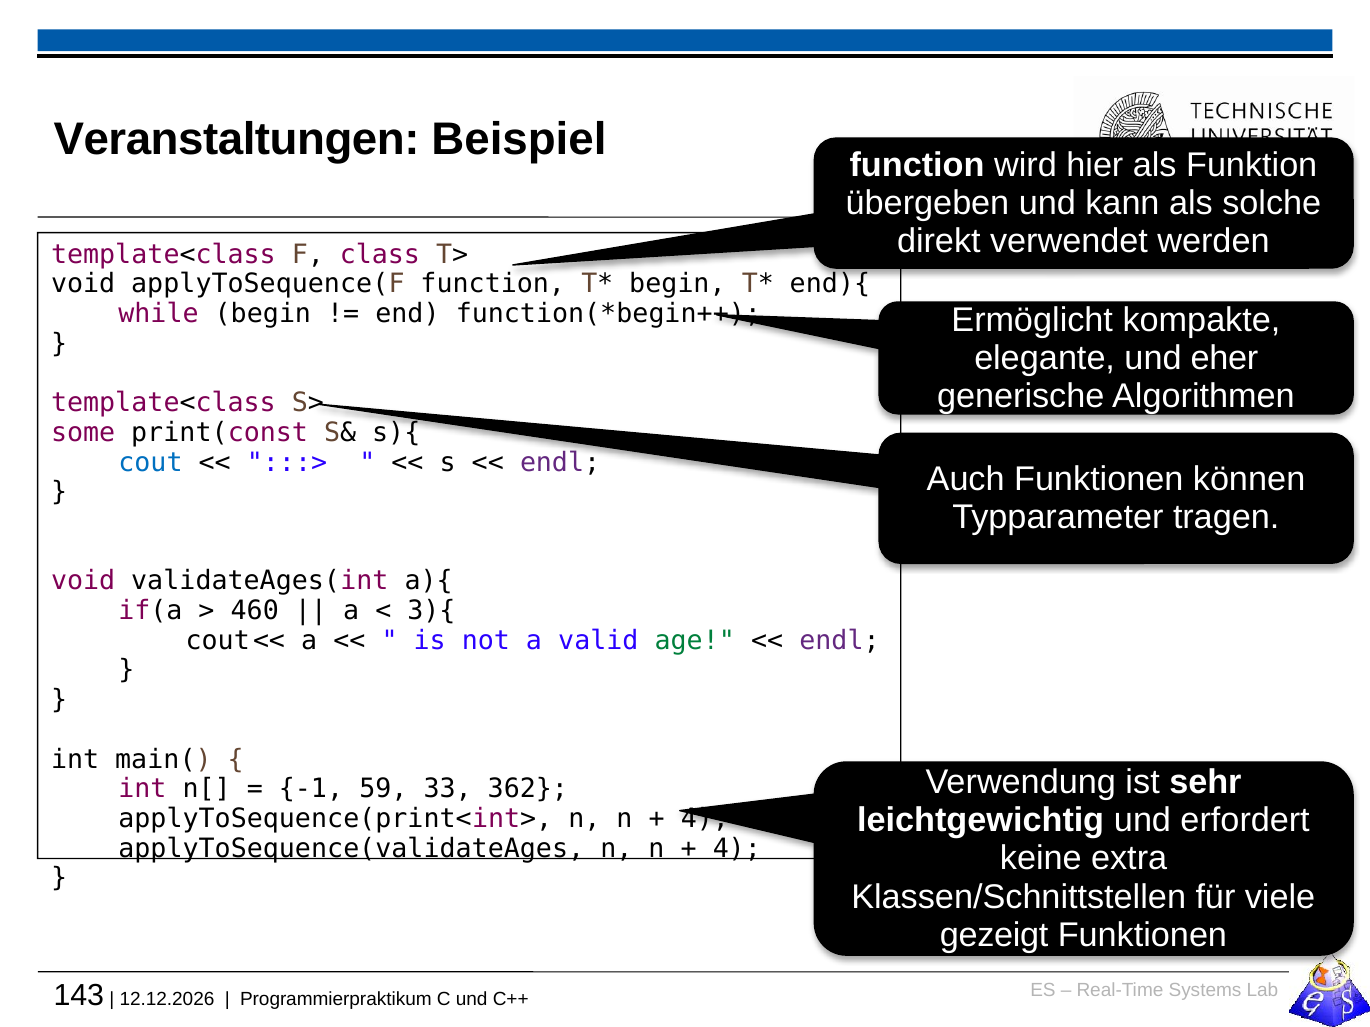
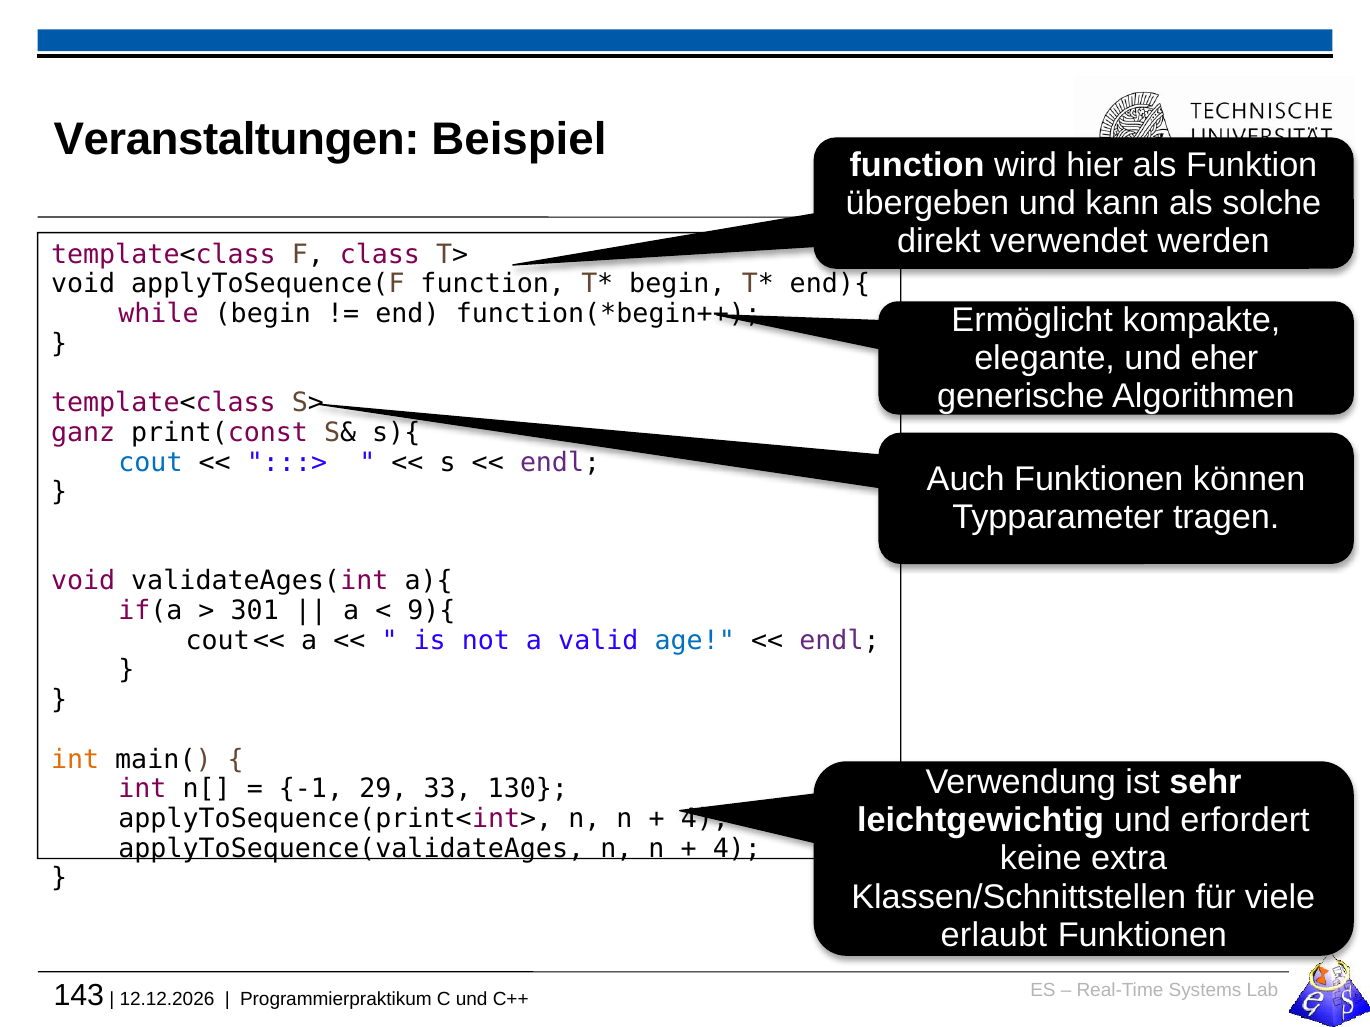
some: some -> ganz
460: 460 -> 301
3){: 3){ -> 9){
age colour: green -> blue
int at (75, 760) colour: black -> orange
59: 59 -> 29
362: 362 -> 130
gezeigt: gezeigt -> erlaubt
